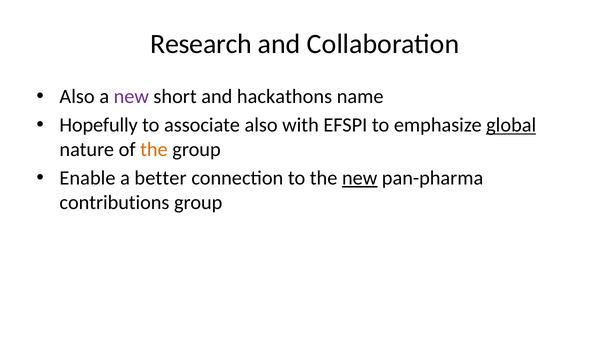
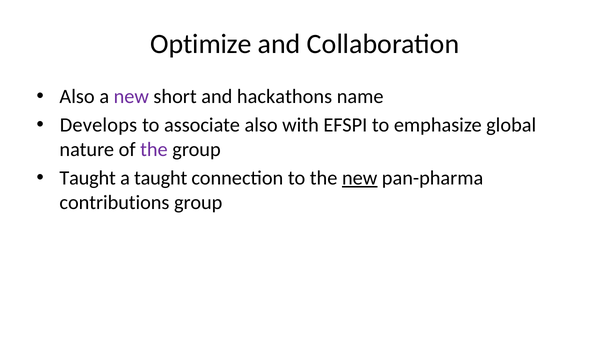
Research: Research -> Optimize
Hopefully: Hopefully -> Develops
global underline: present -> none
the at (154, 150) colour: orange -> purple
Enable at (88, 178): Enable -> Taught
a better: better -> taught
